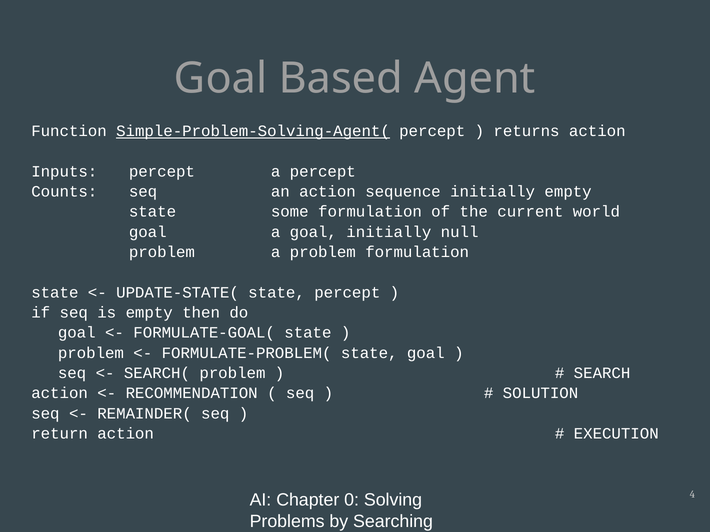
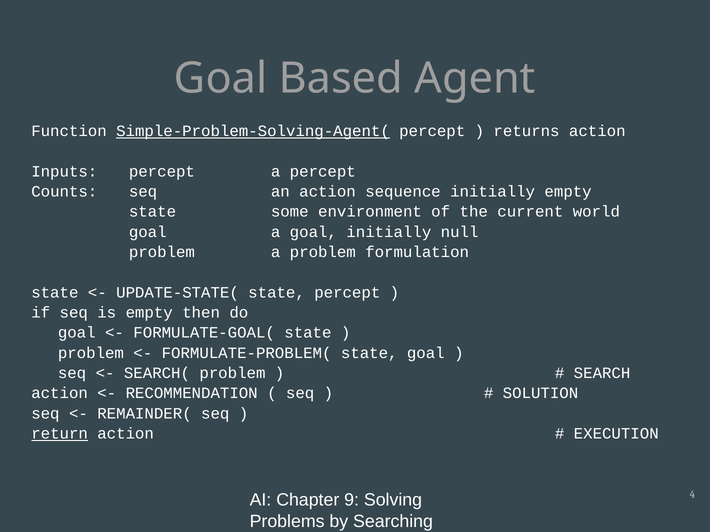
some formulation: formulation -> environment
return underline: none -> present
0: 0 -> 9
